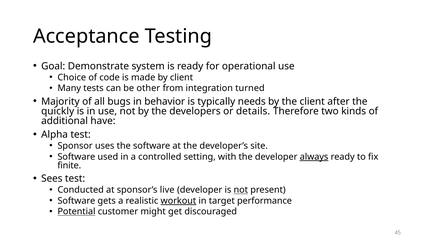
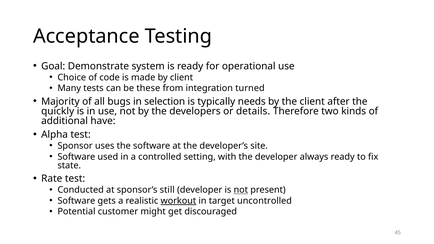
other: other -> these
behavior: behavior -> selection
always underline: present -> none
finite: finite -> state
Sees: Sees -> Rate
live: live -> still
performance: performance -> uncontrolled
Potential underline: present -> none
